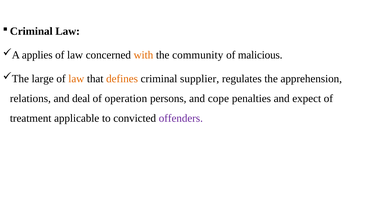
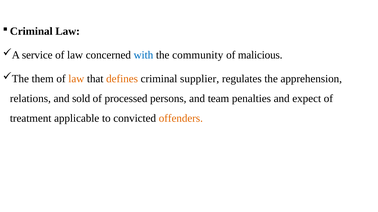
applies: applies -> service
with colour: orange -> blue
large: large -> them
deal: deal -> sold
operation: operation -> processed
cope: cope -> team
offenders colour: purple -> orange
